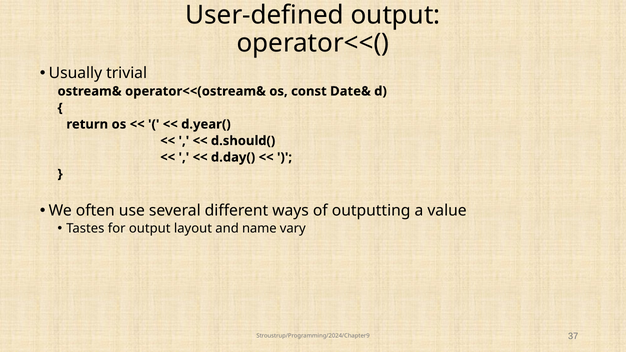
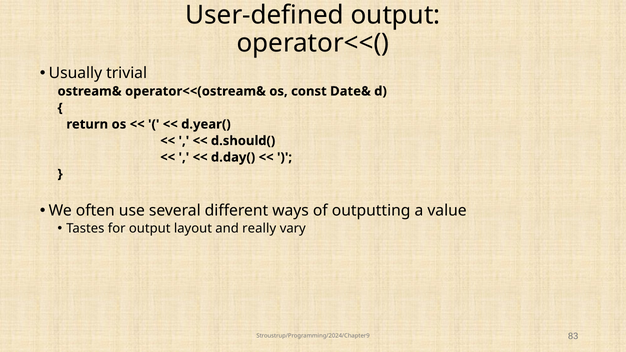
name: name -> really
37: 37 -> 83
